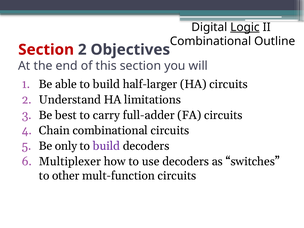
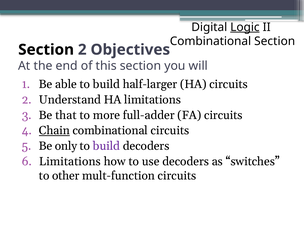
Combinational Outline: Outline -> Section
Section at (46, 50) colour: red -> black
best: best -> that
carry: carry -> more
Chain underline: none -> present
Multiplexer at (70, 162): Multiplexer -> Limitations
